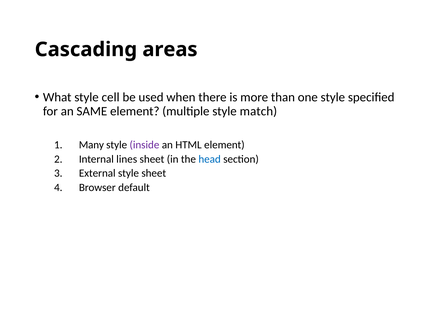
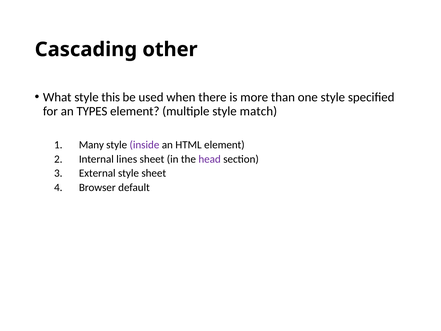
areas: areas -> other
cell: cell -> this
SAME: SAME -> TYPES
head colour: blue -> purple
